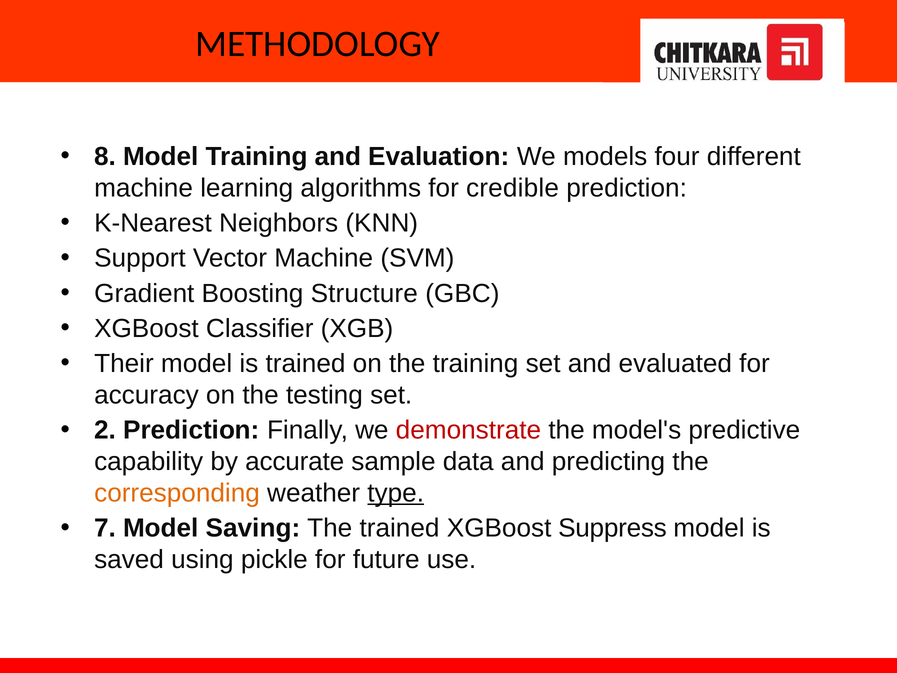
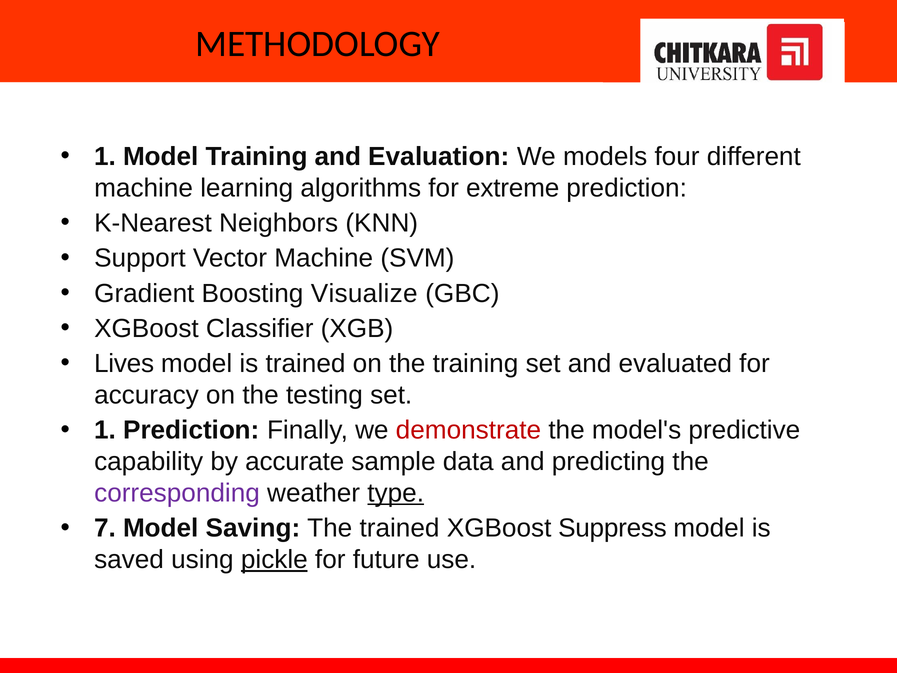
8 at (105, 157): 8 -> 1
credible: credible -> extreme
Structure: Structure -> Visualize
Their: Their -> Lives
2 at (105, 430): 2 -> 1
corresponding colour: orange -> purple
pickle underline: none -> present
